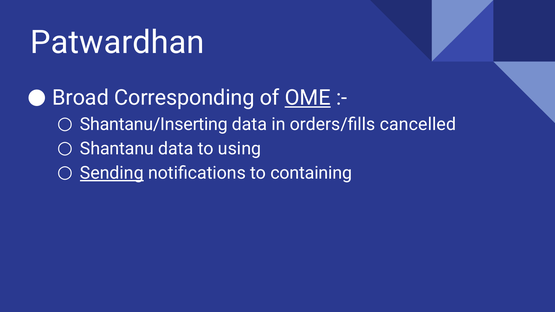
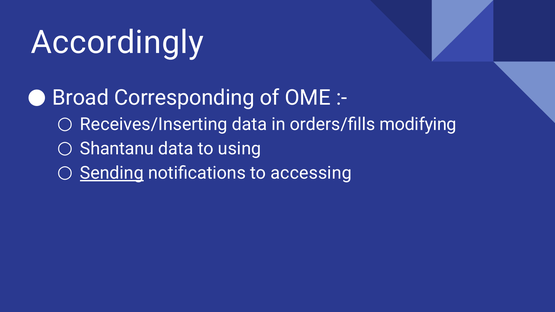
Patwardhan: Patwardhan -> Accordingly
OME underline: present -> none
Shantanu/Inserting: Shantanu/Inserting -> Receives/Inserting
cancelled: cancelled -> modifying
containing: containing -> accessing
